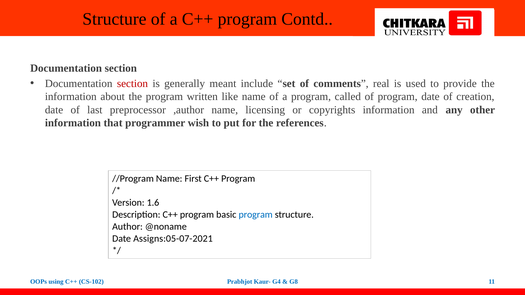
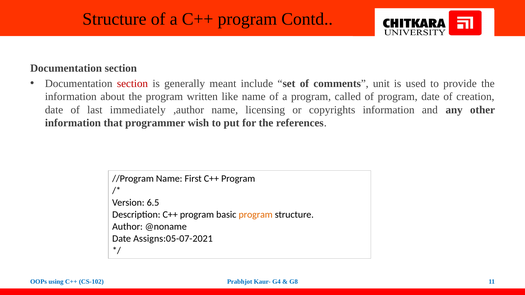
real: real -> unit
preprocessor: preprocessor -> immediately
1.6: 1.6 -> 6.5
program at (256, 215) colour: blue -> orange
